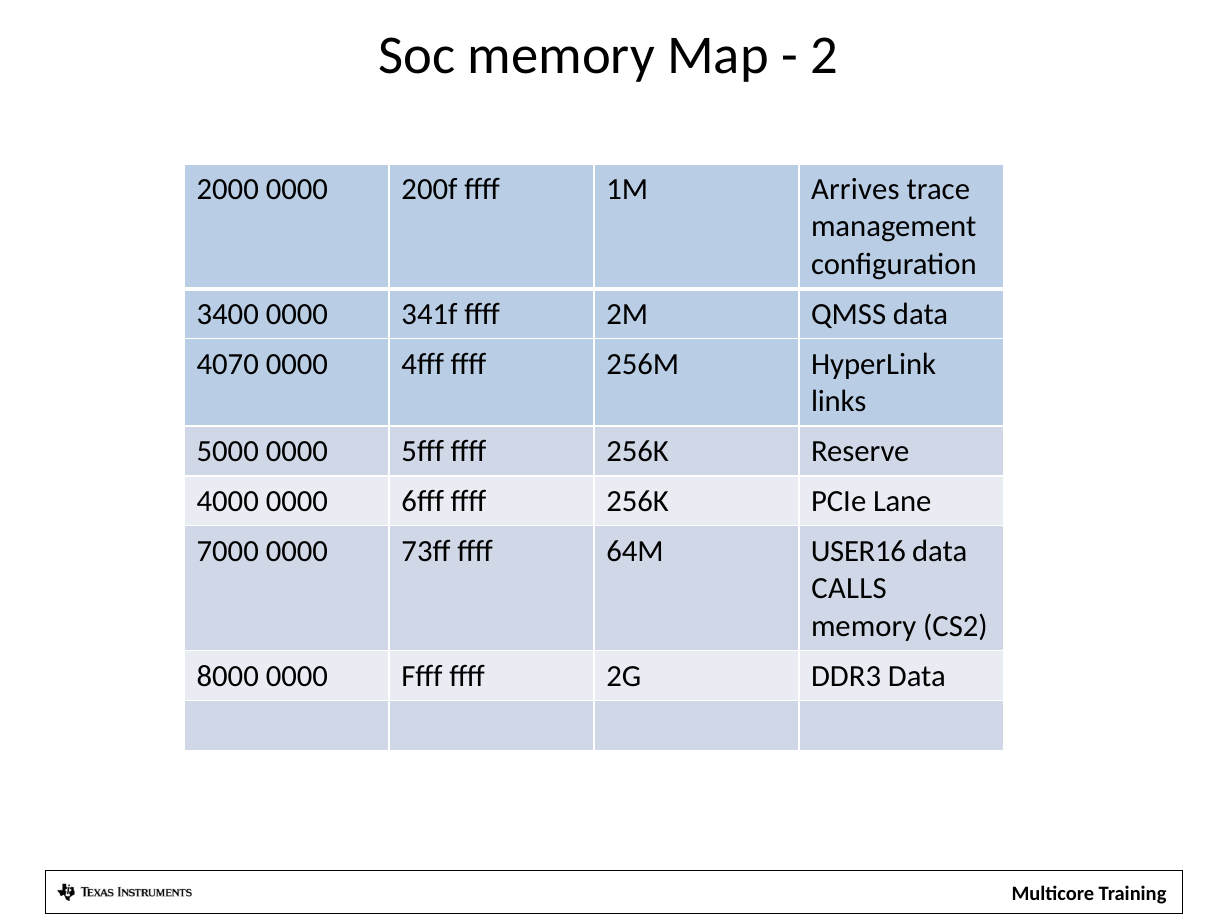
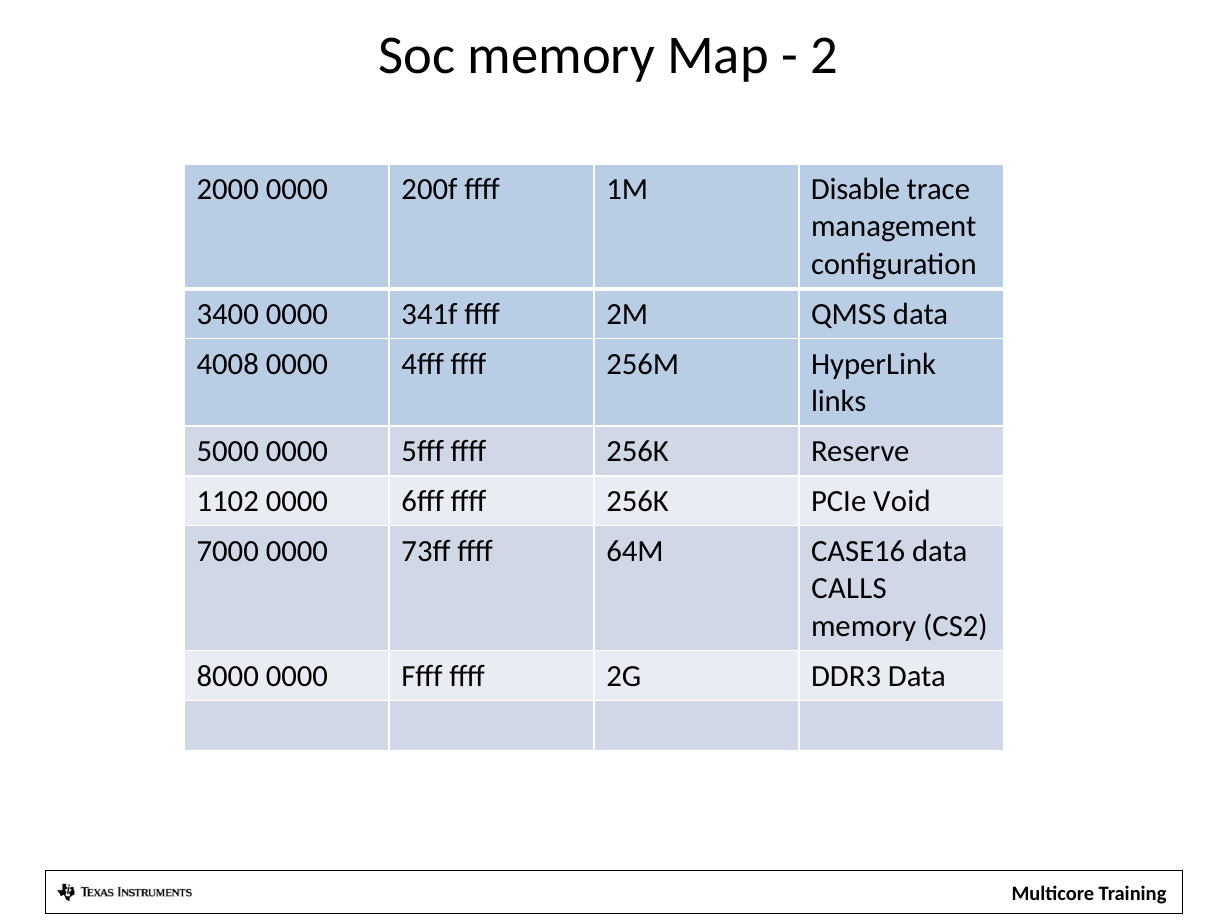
Arrives: Arrives -> Disable
4070: 4070 -> 4008
4000: 4000 -> 1102
Lane: Lane -> Void
USER16: USER16 -> CASE16
